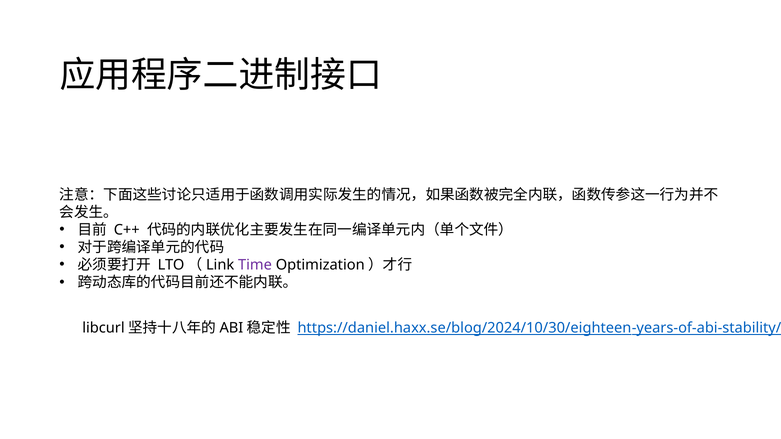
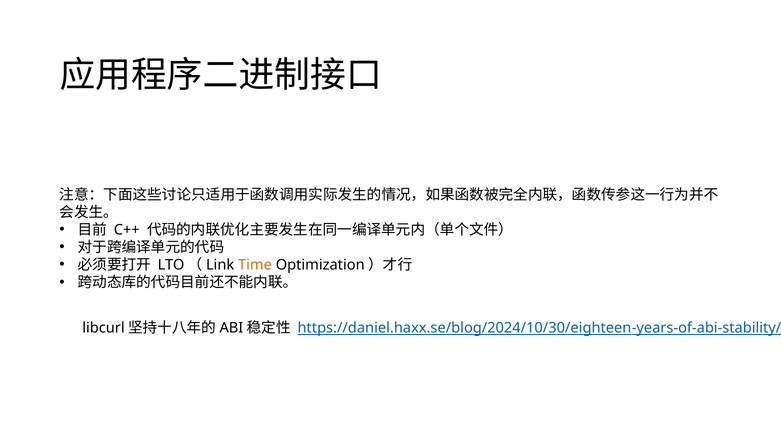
Time colour: purple -> orange
